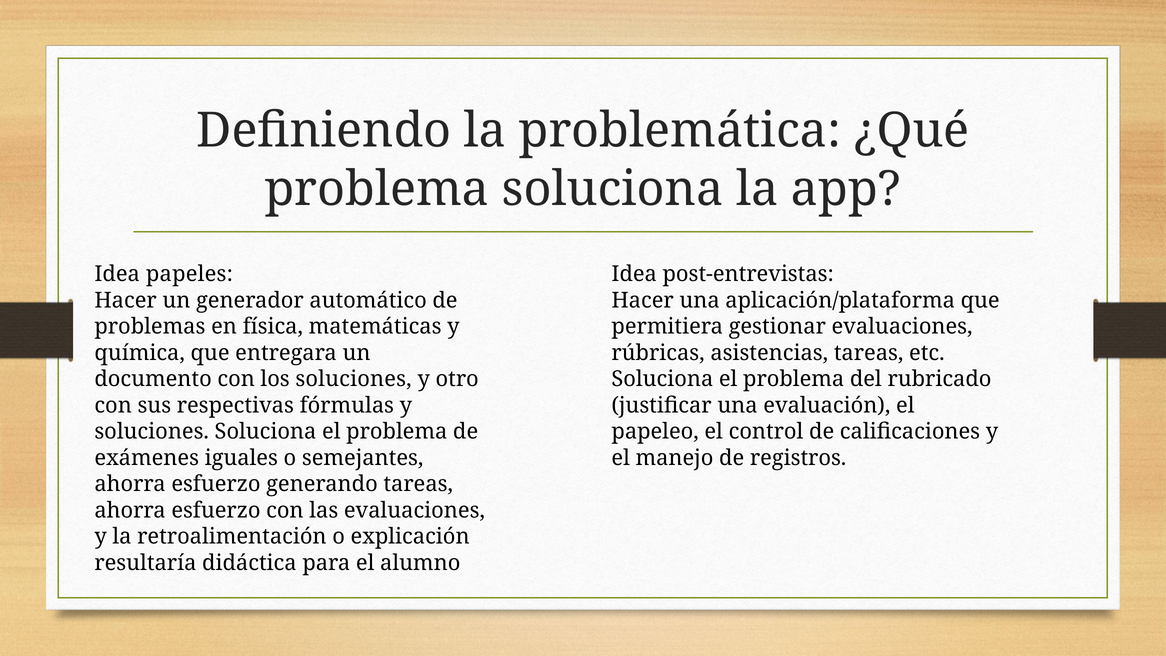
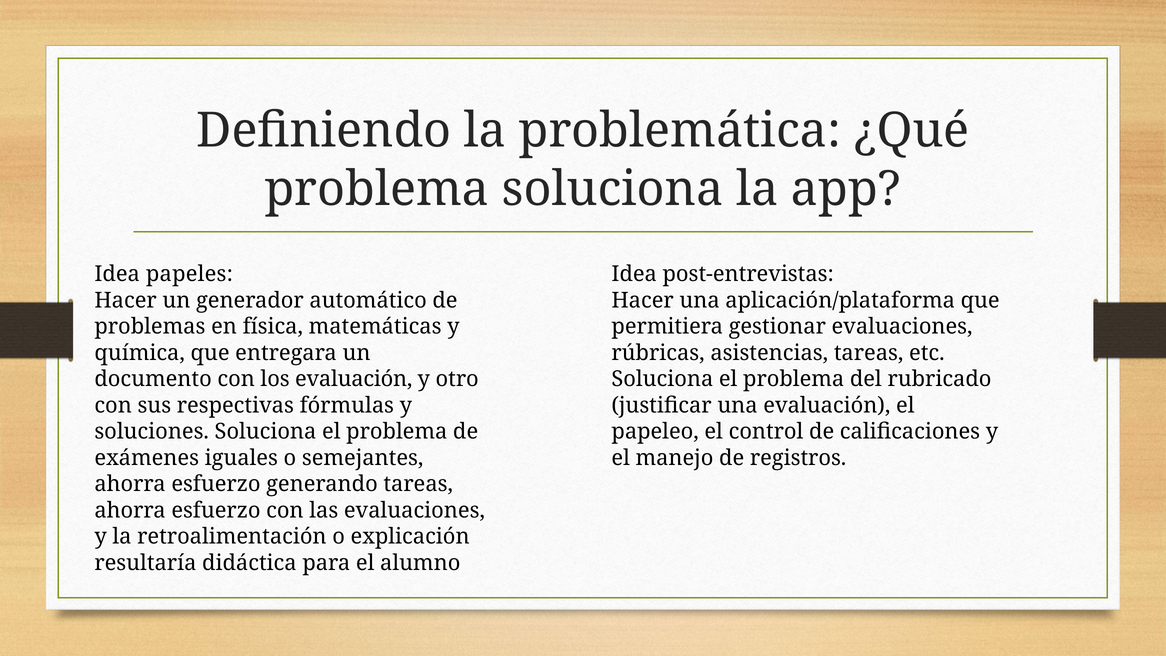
los soluciones: soluciones -> evaluación
